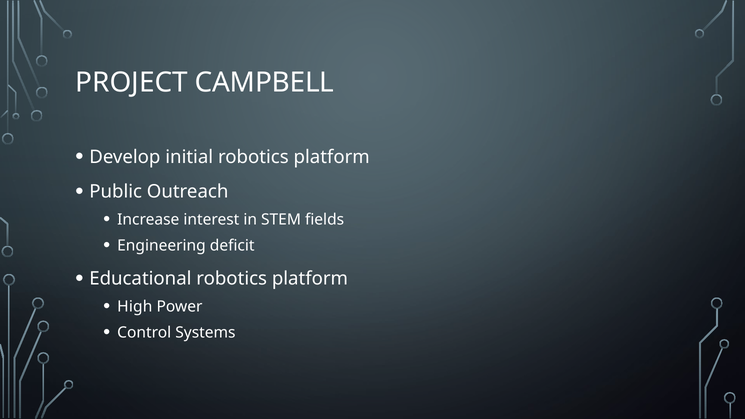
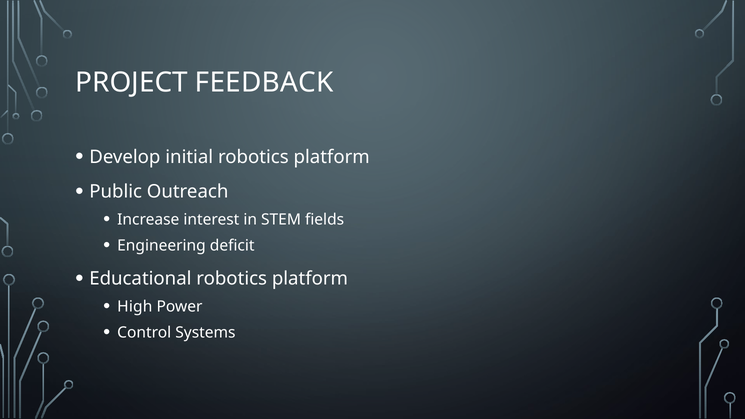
CAMPBELL: CAMPBELL -> FEEDBACK
